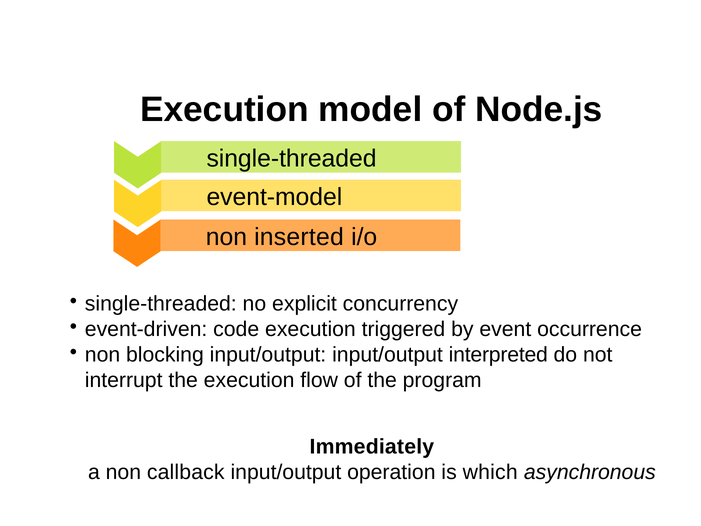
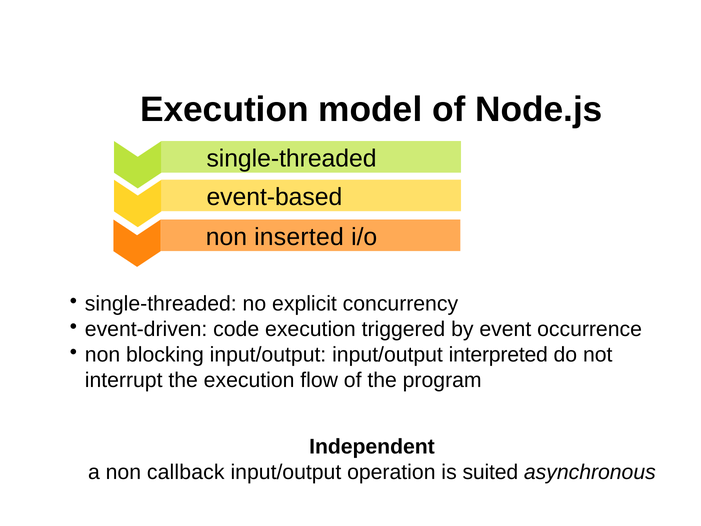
event-model: event-model -> event-based
Immediately: Immediately -> Independent
which: which -> suited
